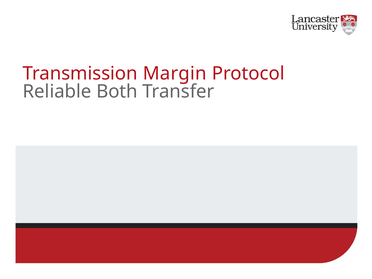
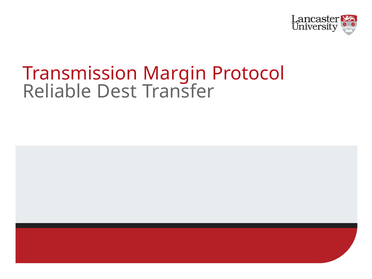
Both: Both -> Dest
